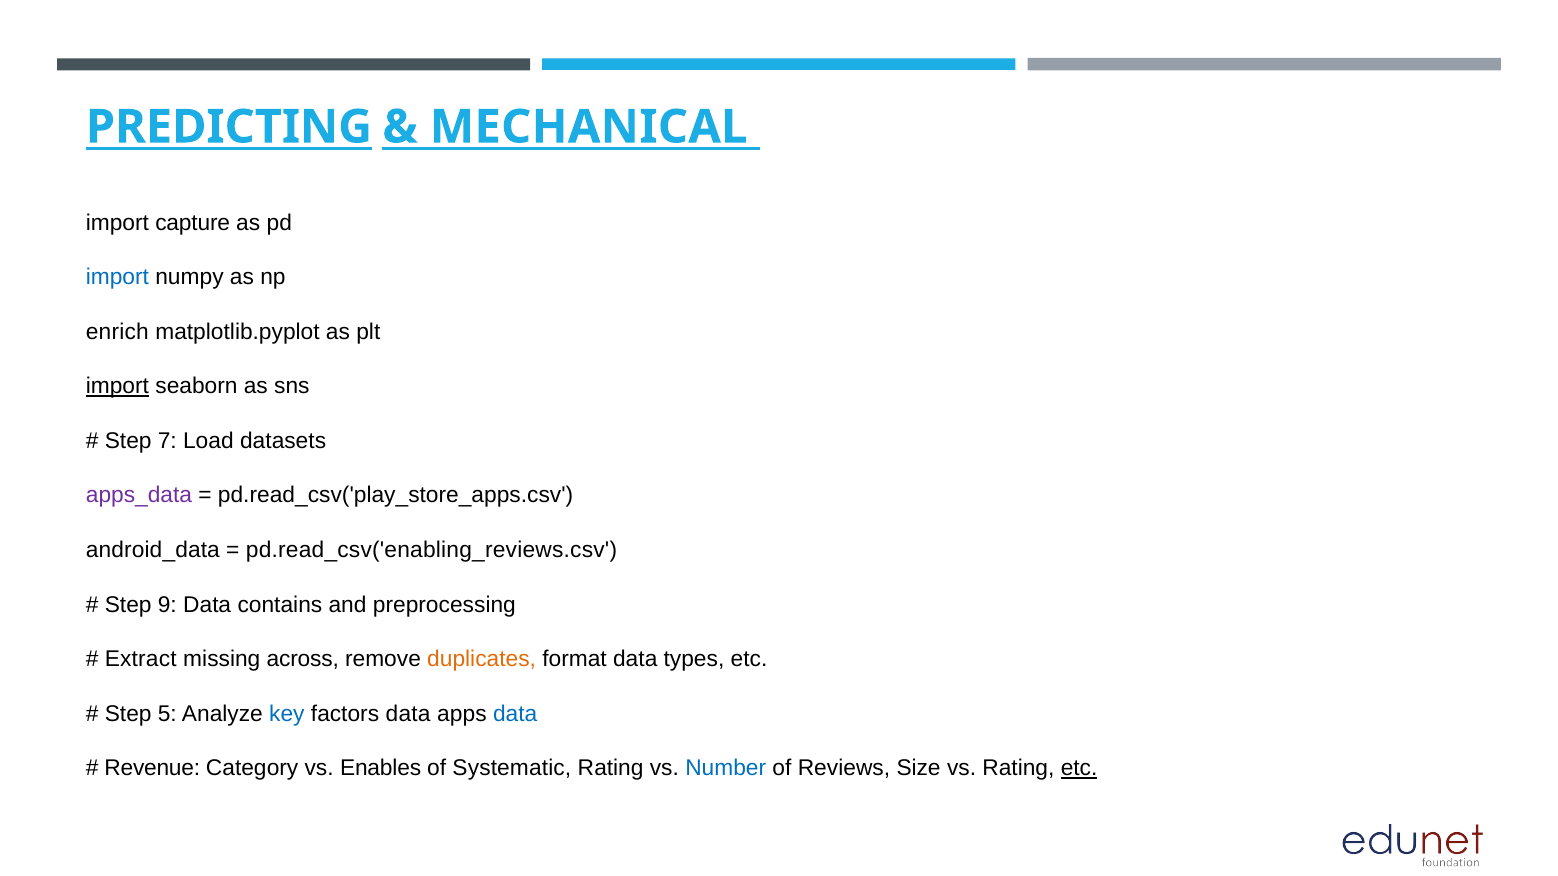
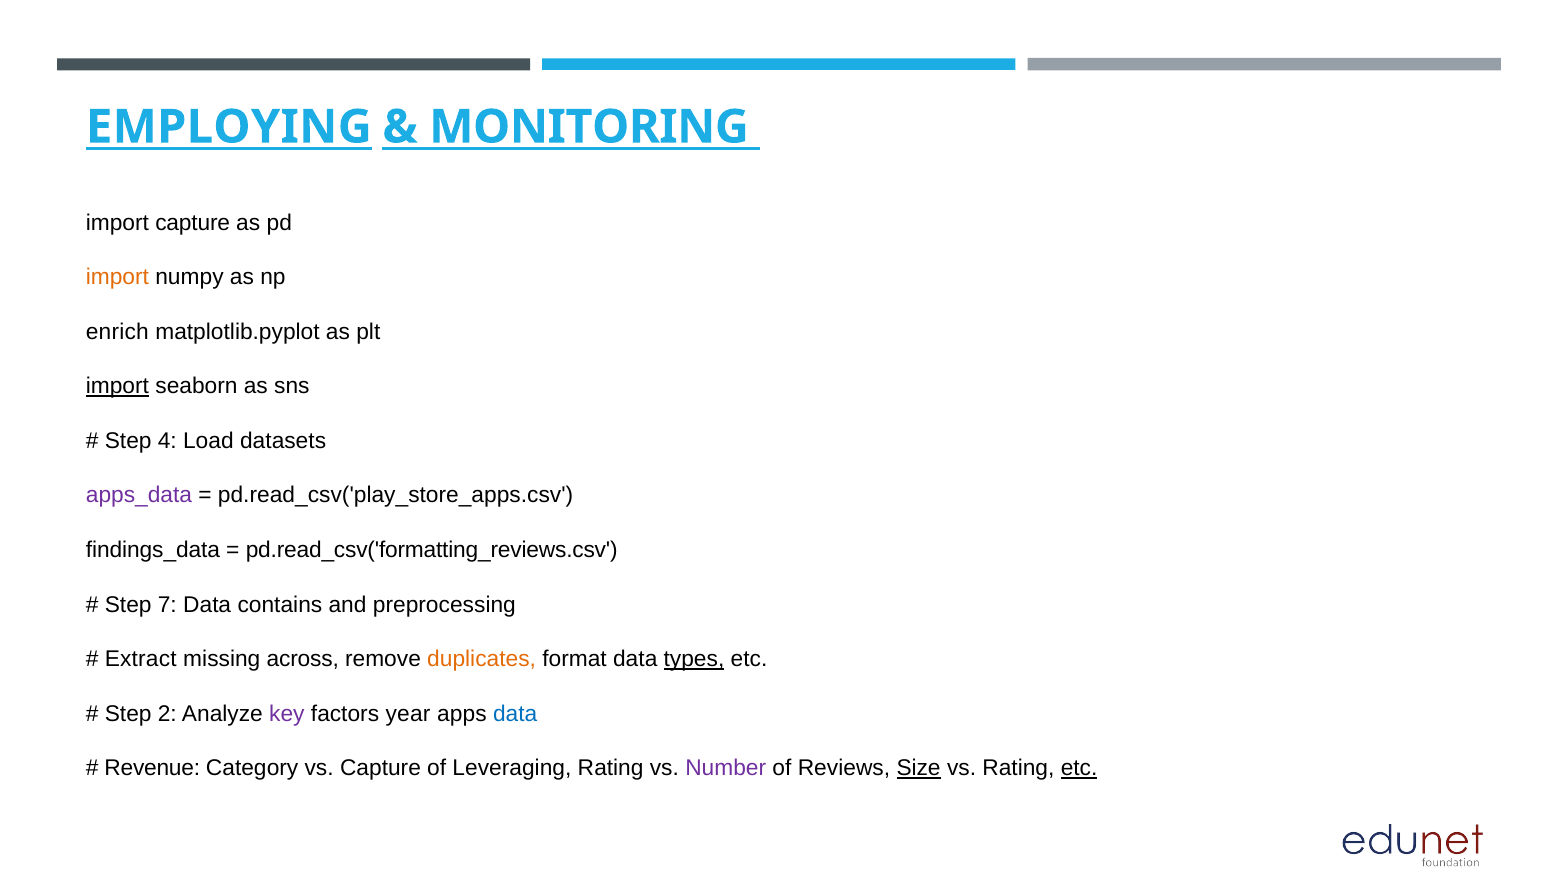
PREDICTING: PREDICTING -> EMPLOYING
MECHANICAL: MECHANICAL -> MONITORING
import at (117, 277) colour: blue -> orange
7: 7 -> 4
android_data: android_data -> findings_data
pd.read_csv('enabling_reviews.csv: pd.read_csv('enabling_reviews.csv -> pd.read_csv('formatting_reviews.csv
9: 9 -> 7
types underline: none -> present
5: 5 -> 2
key colour: blue -> purple
factors data: data -> year
vs Enables: Enables -> Capture
Systematic: Systematic -> Leveraging
Number colour: blue -> purple
Size underline: none -> present
